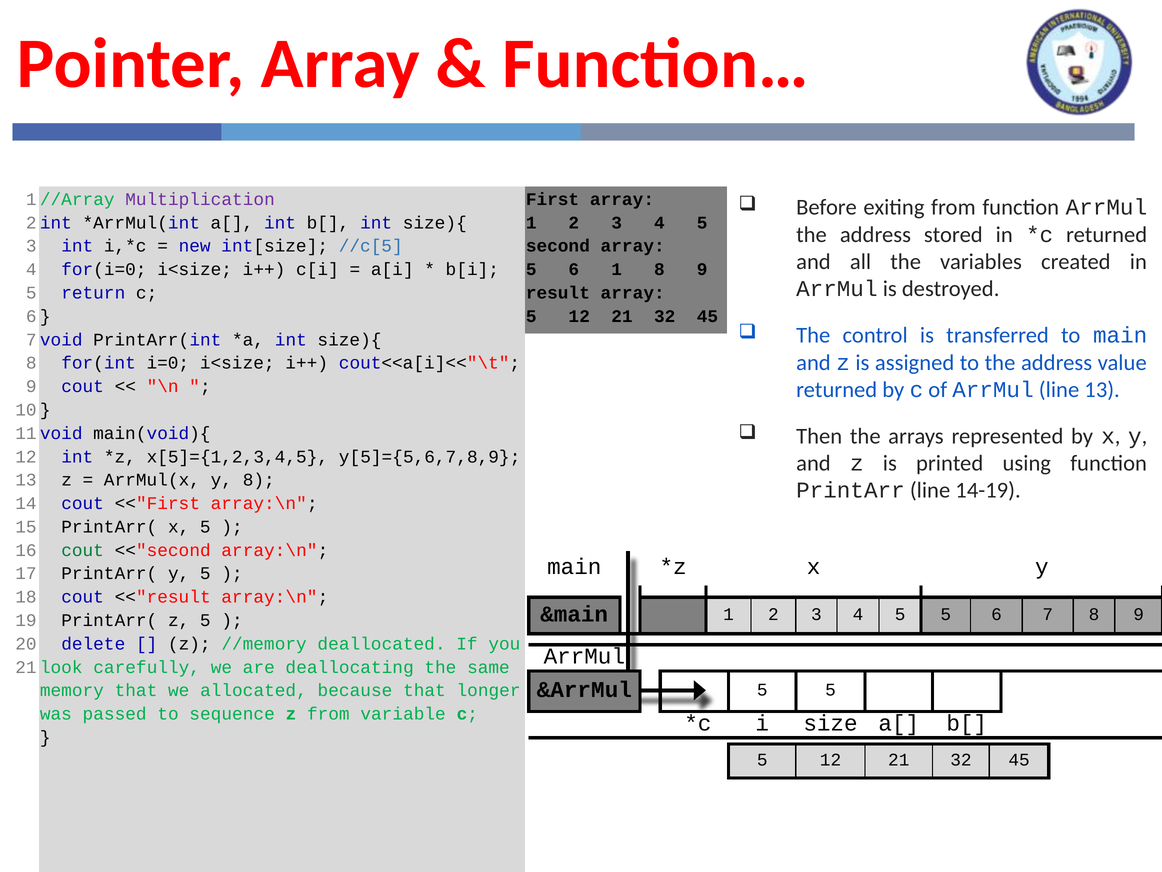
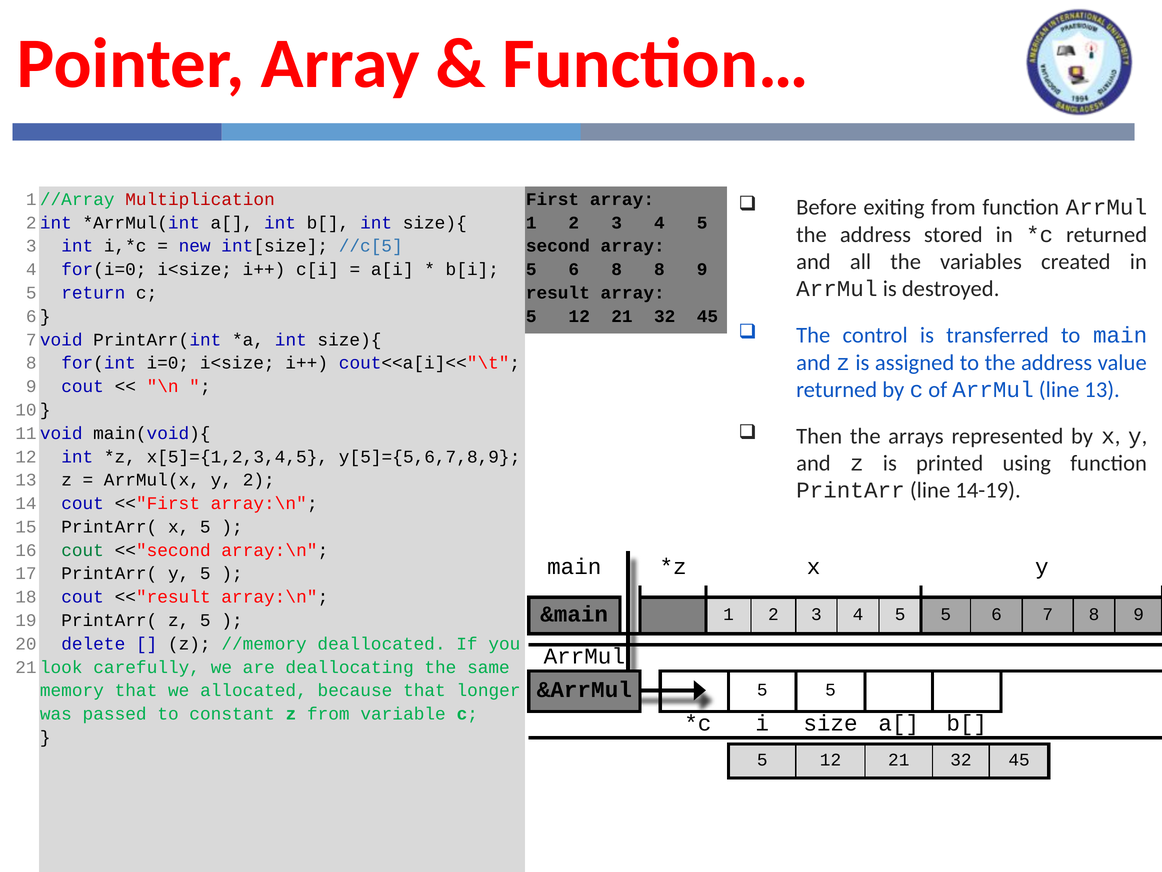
Multiplication colour: purple -> red
6 1: 1 -> 8
y 8: 8 -> 2
sequence: sequence -> constant
